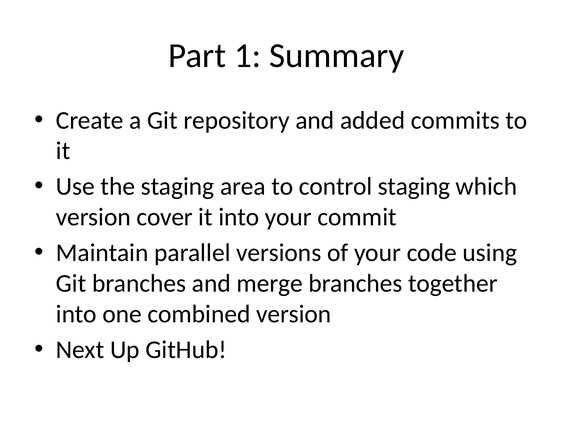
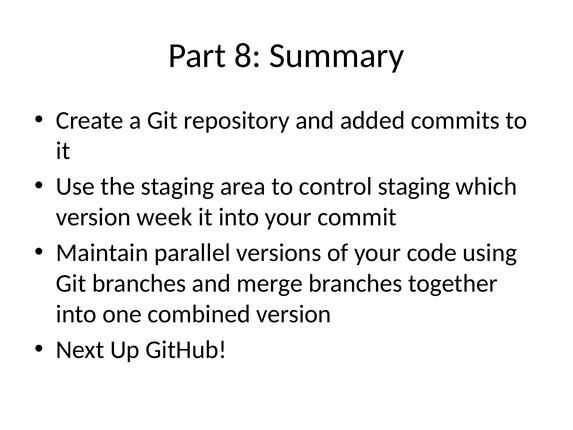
1: 1 -> 8
cover: cover -> week
